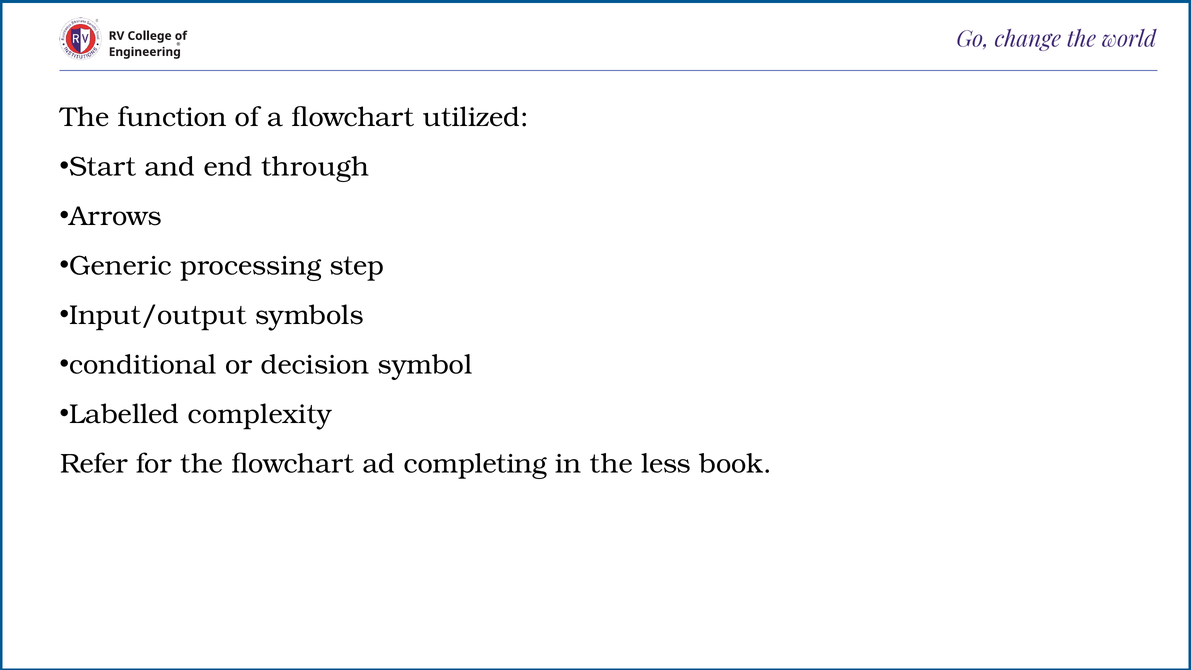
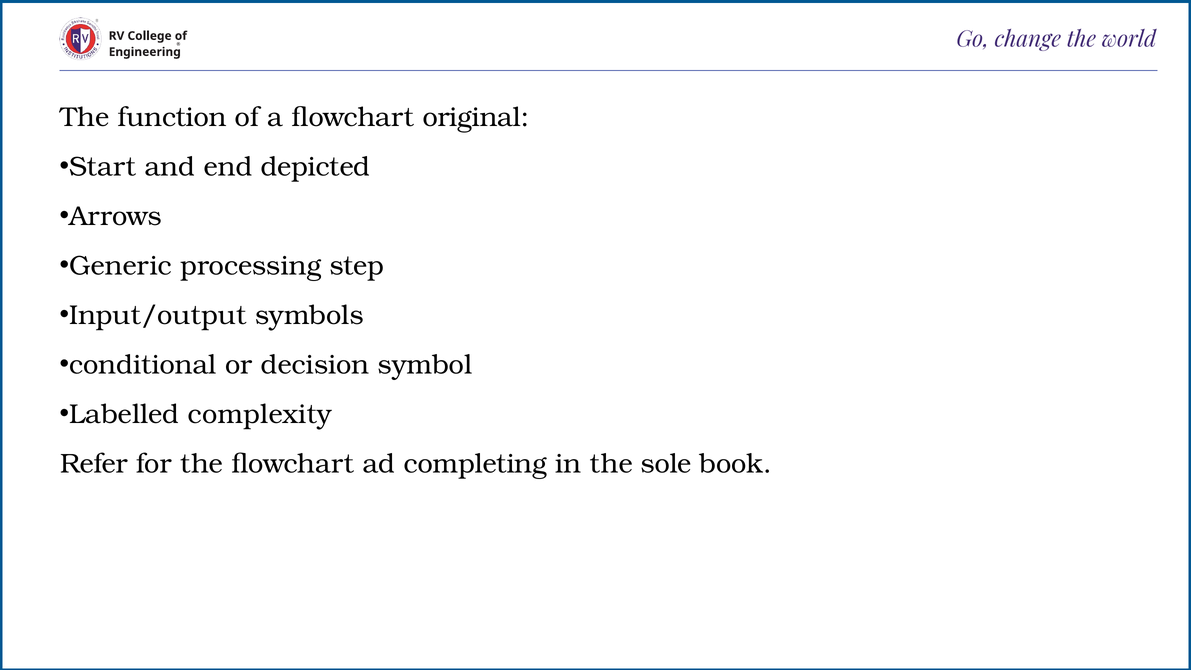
utilized: utilized -> original
through: through -> depicted
less: less -> sole
